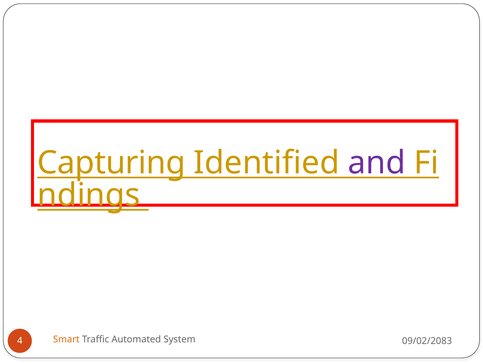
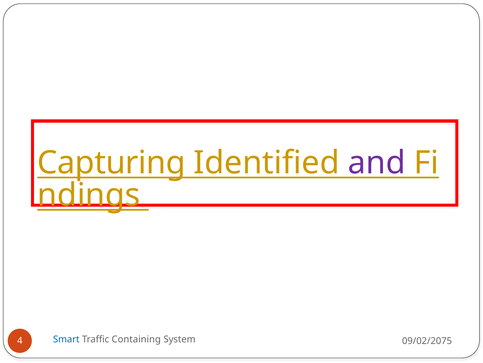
Smart colour: orange -> blue
Automated: Automated -> Containing
09/02/2083: 09/02/2083 -> 09/02/2075
